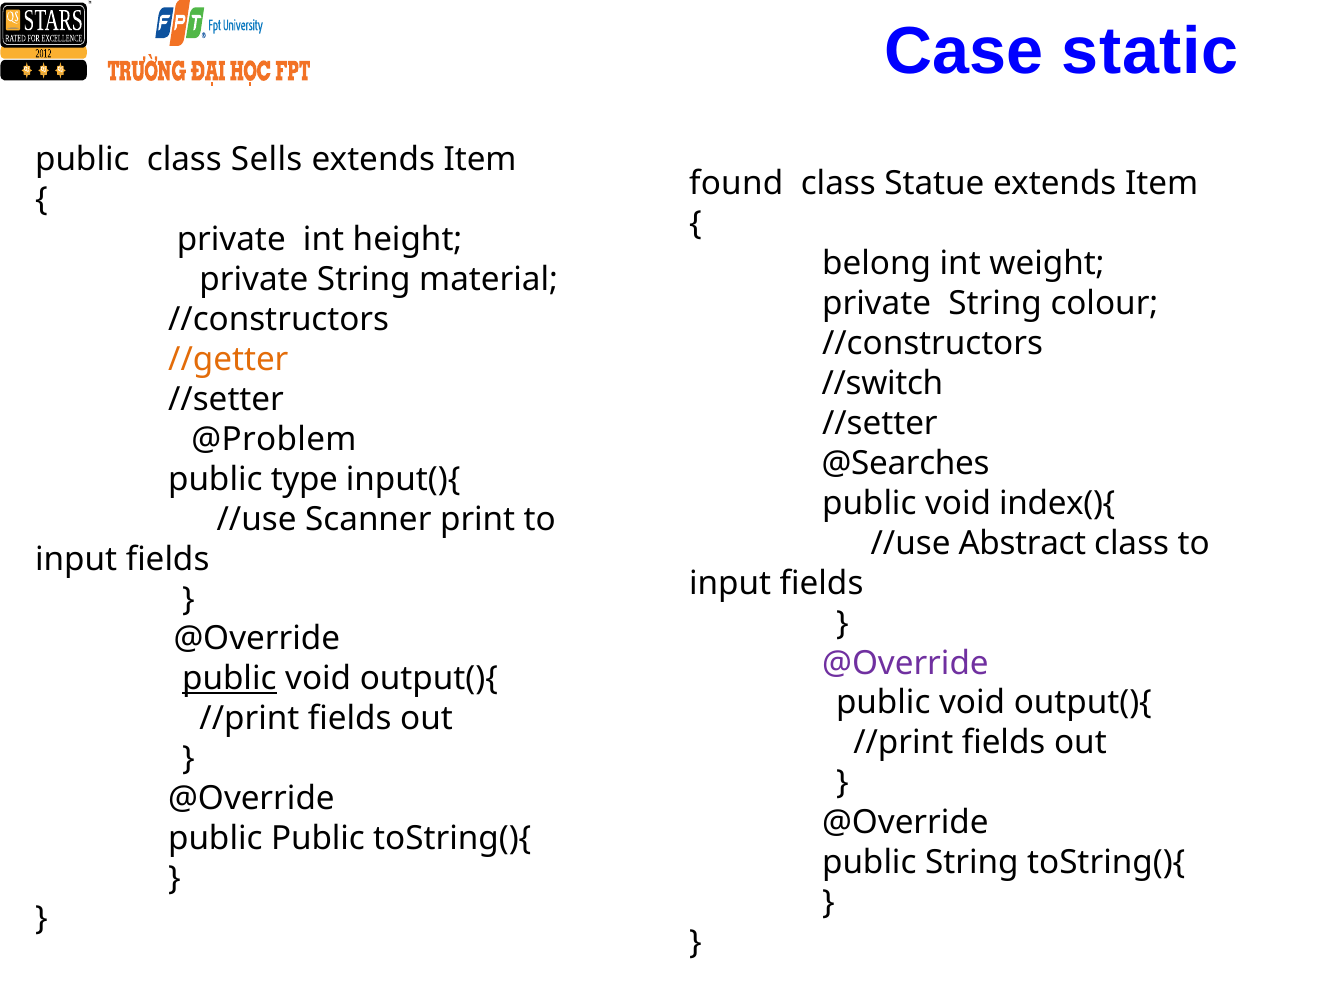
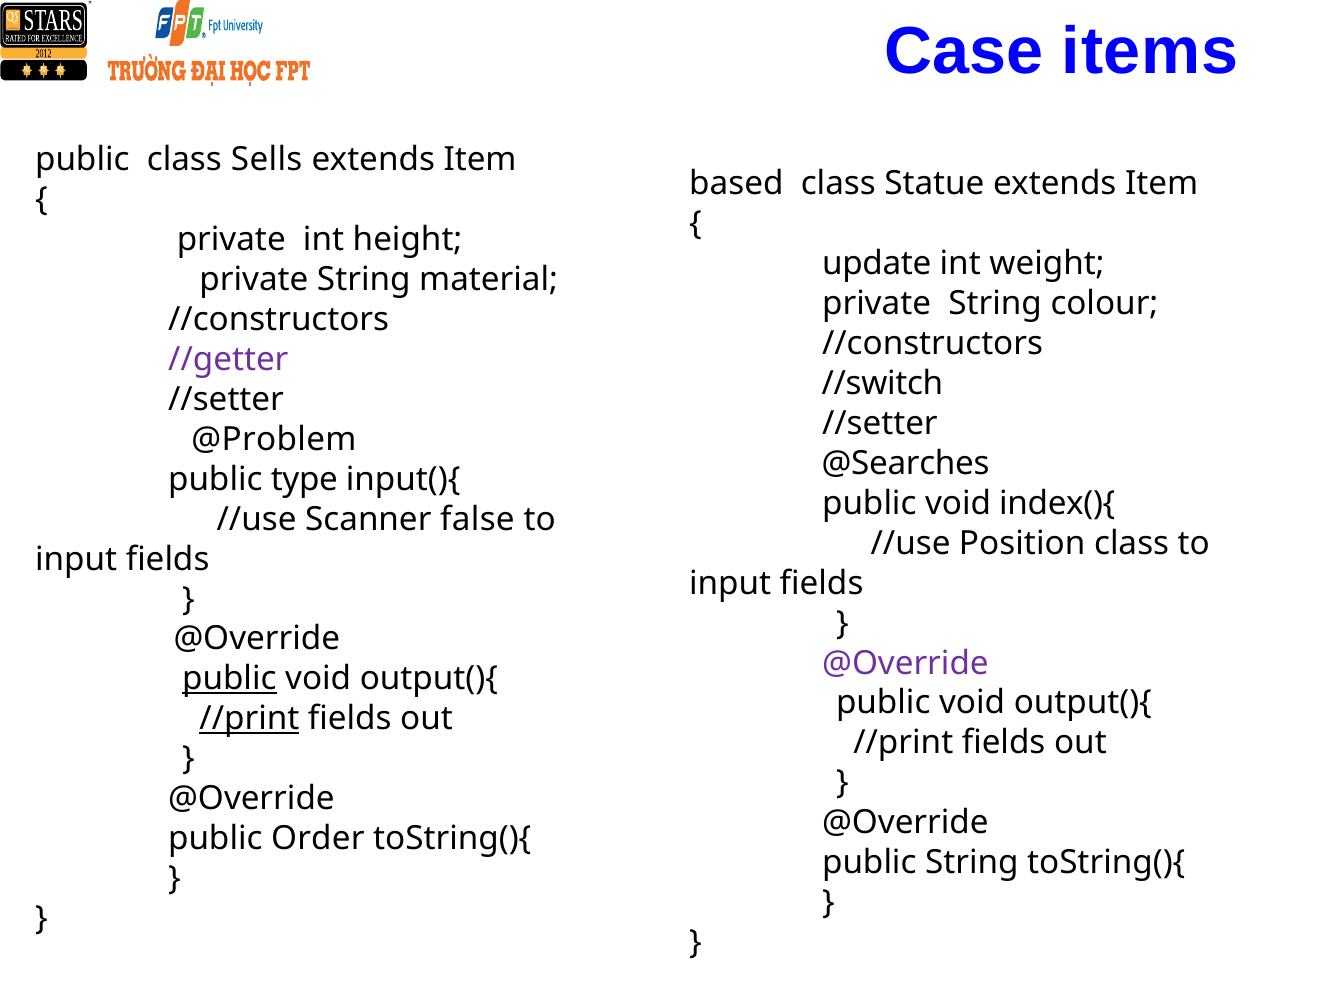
static: static -> items
found: found -> based
belong: belong -> update
//getter colour: orange -> purple
print: print -> false
Abstract: Abstract -> Position
//print at (249, 718) underline: none -> present
public Public: Public -> Order
